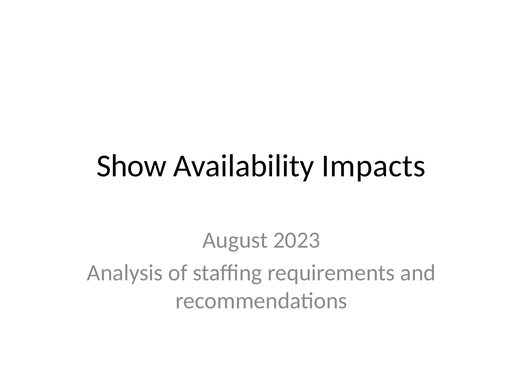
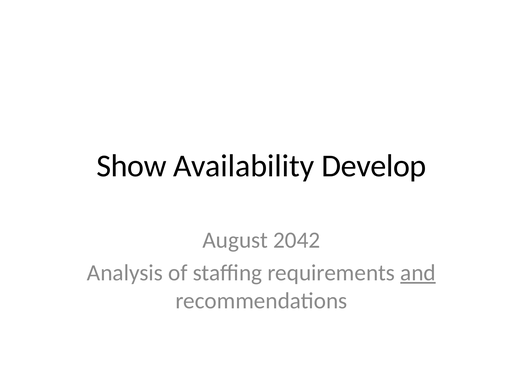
Impacts: Impacts -> Develop
2023: 2023 -> 2042
and underline: none -> present
